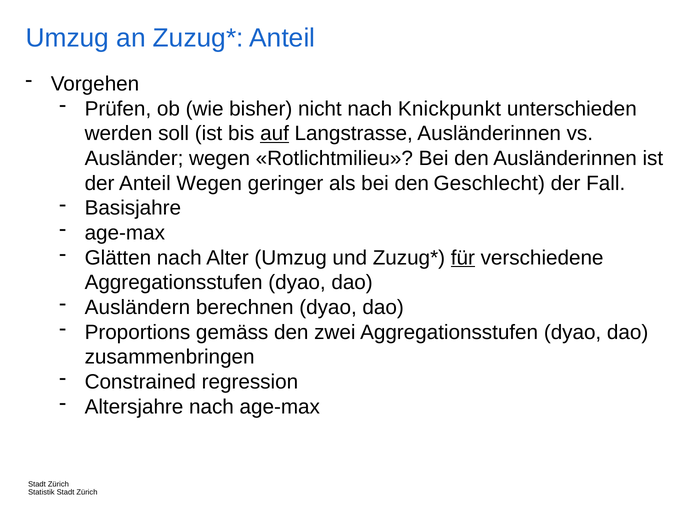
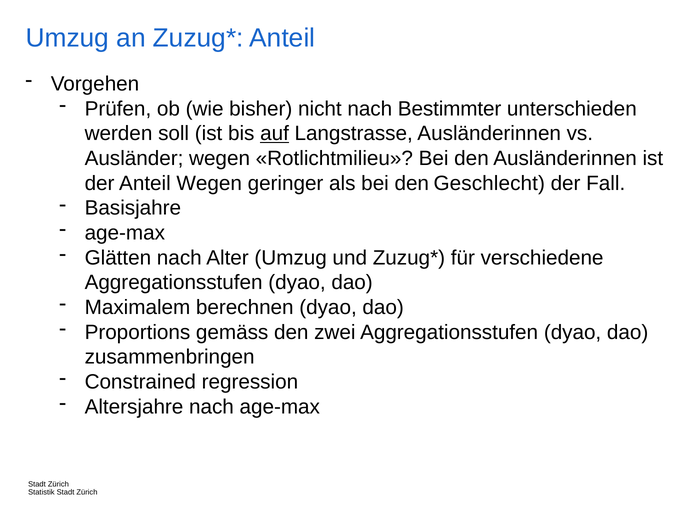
Knickpunkt: Knickpunkt -> Bestimmter
für underline: present -> none
Ausländern: Ausländern -> Maximalem
